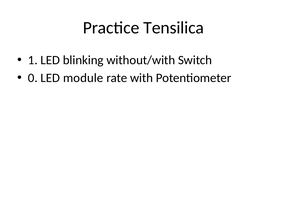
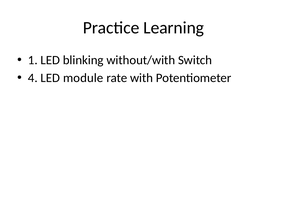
Tensilica: Tensilica -> Learning
0: 0 -> 4
